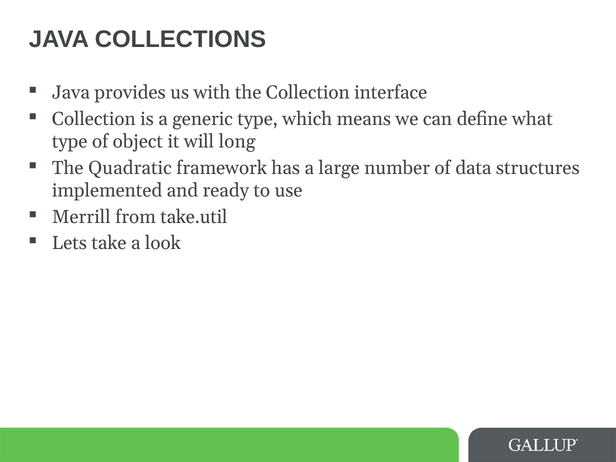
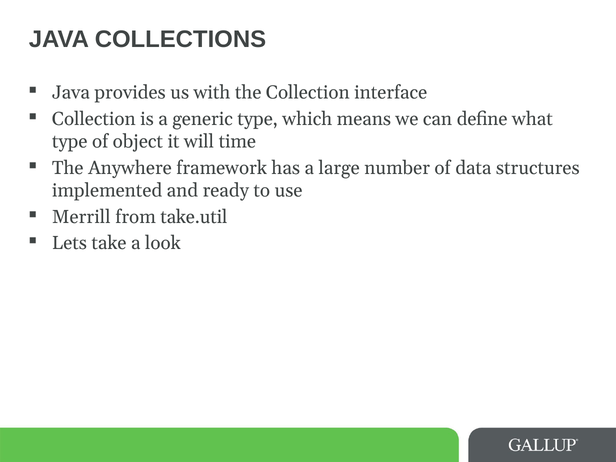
long: long -> time
Quadratic: Quadratic -> Anywhere
